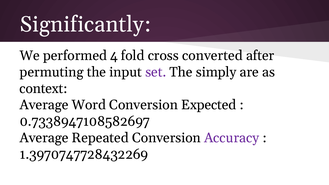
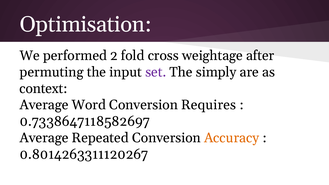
Significantly: Significantly -> Optimisation
4: 4 -> 2
converted: converted -> weightage
Expected: Expected -> Requires
0.7338947108582697: 0.7338947108582697 -> 0.7338647118582697
Accuracy colour: purple -> orange
1.3970747728432269: 1.3970747728432269 -> 0.8014263311120267
